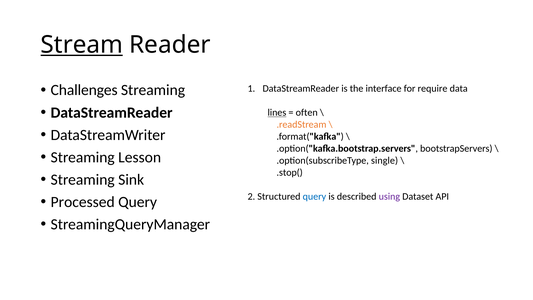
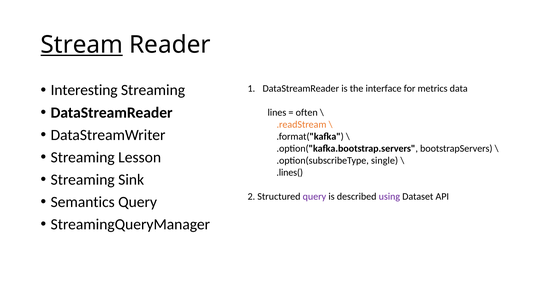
Challenges: Challenges -> Interesting
require: require -> metrics
lines underline: present -> none
.stop(: .stop( -> .lines(
query at (314, 196) colour: blue -> purple
Processed: Processed -> Semantics
